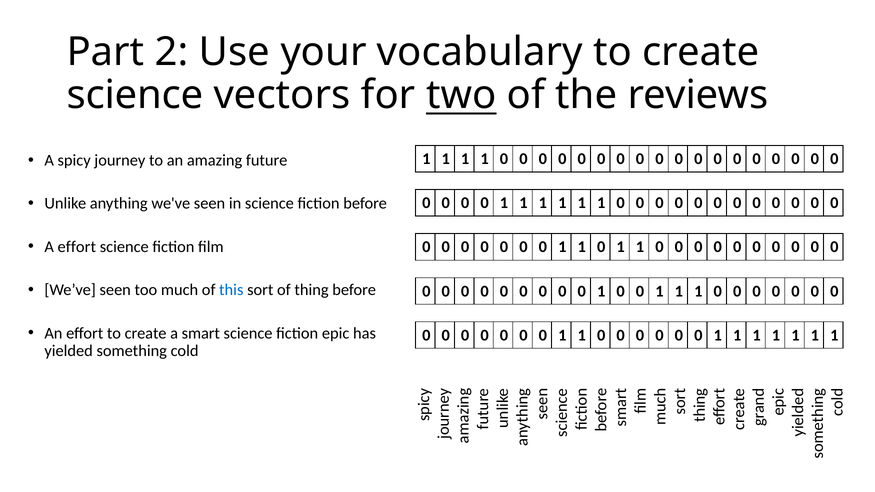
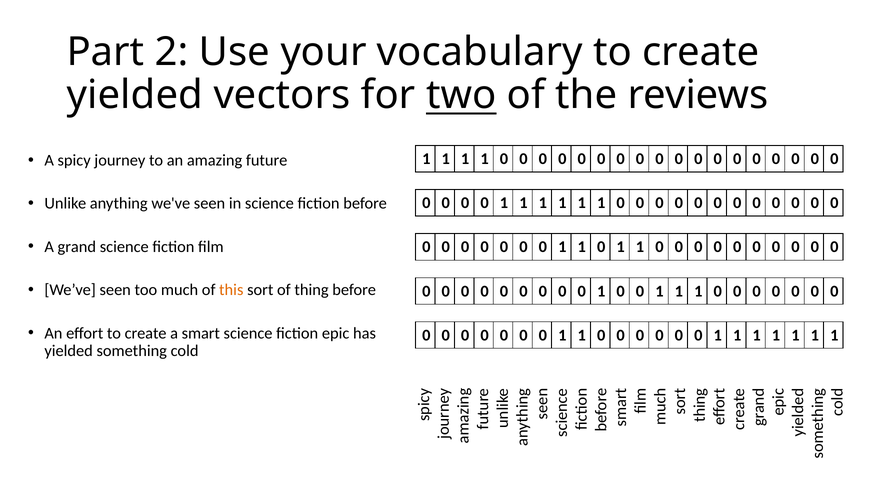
science at (135, 95): science -> yielded
A effort: effort -> grand
this colour: blue -> orange
